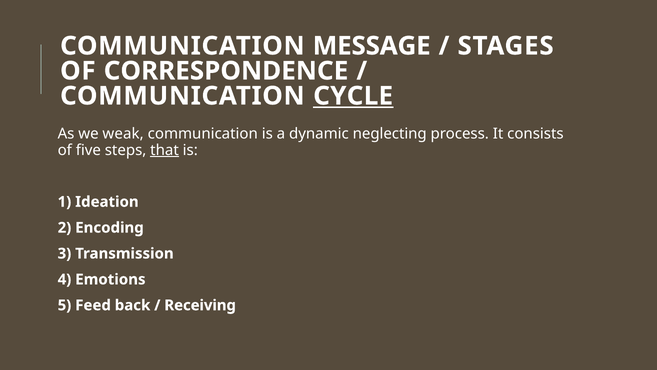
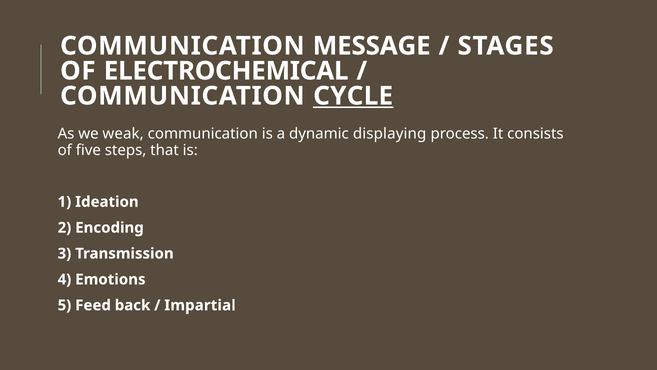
CORRESPONDENCE: CORRESPONDENCE -> ELECTROCHEMICAL
neglecting: neglecting -> displaying
that underline: present -> none
Receiving: Receiving -> Impartial
